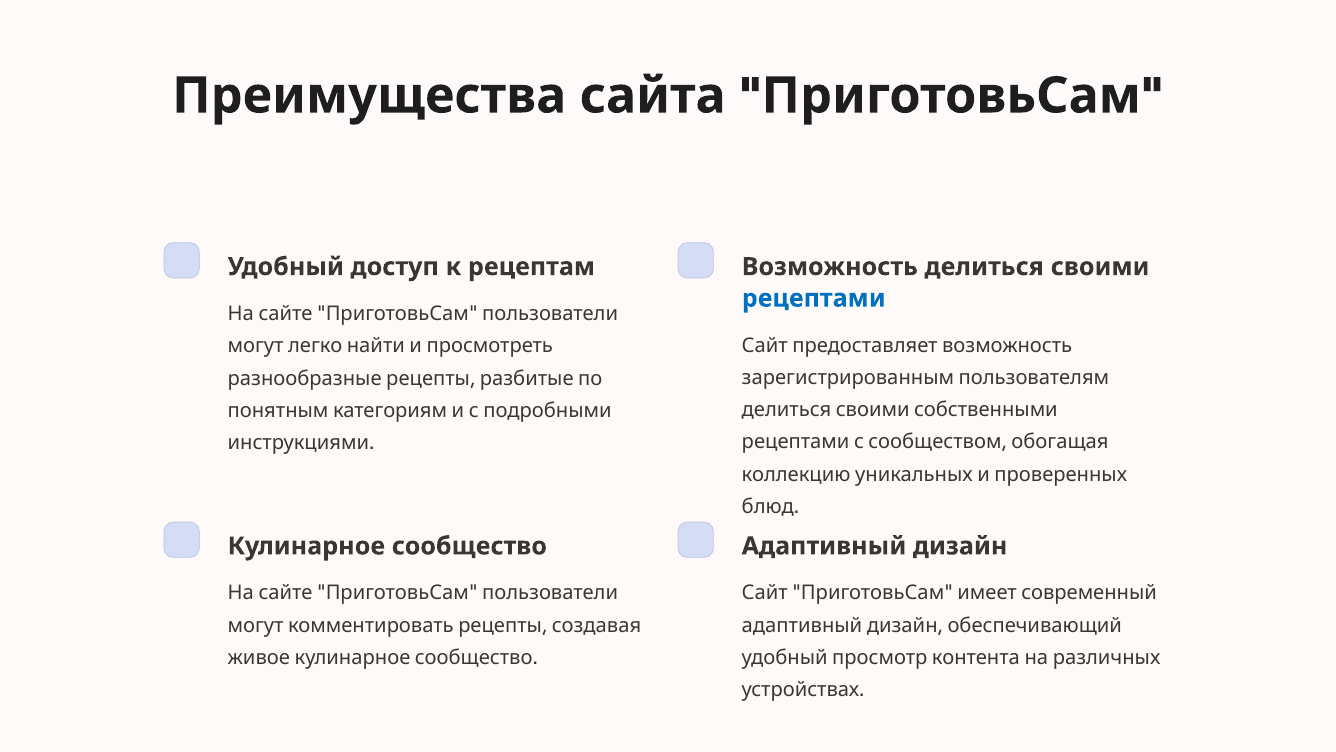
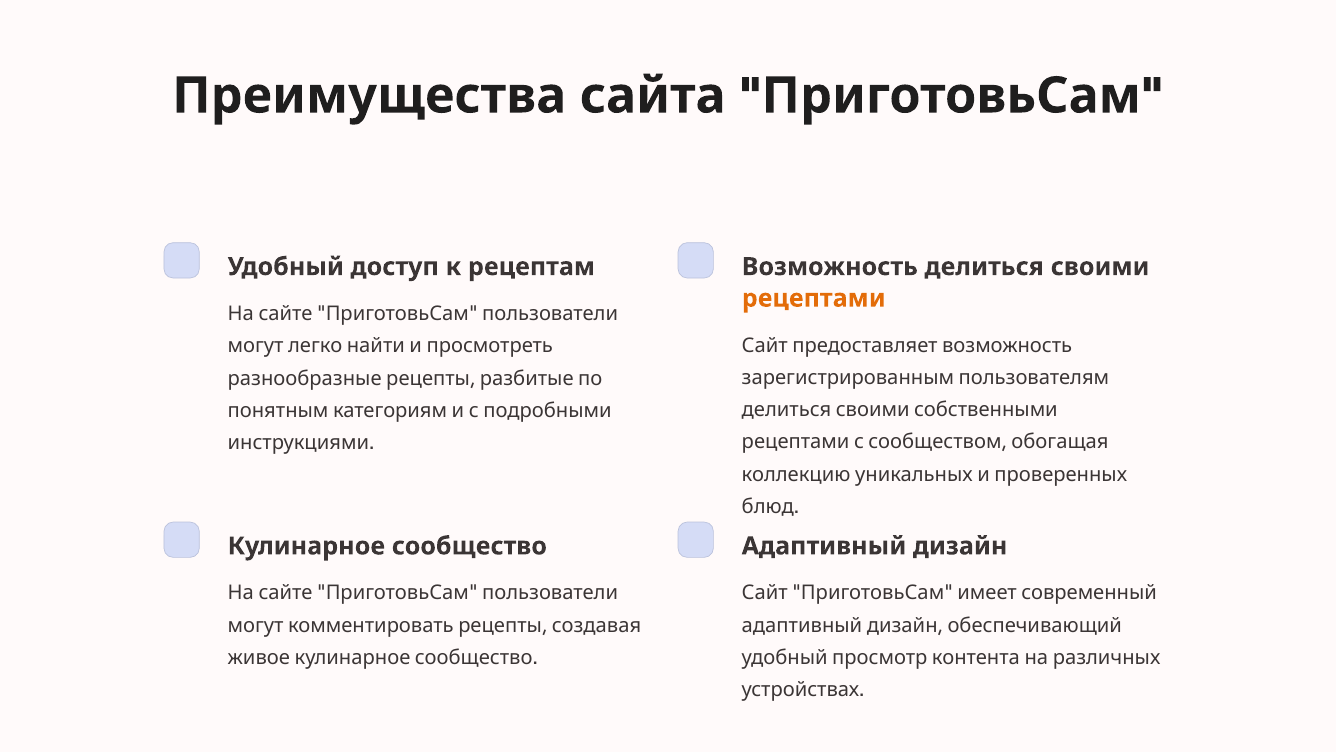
рецептами colour: blue -> orange
